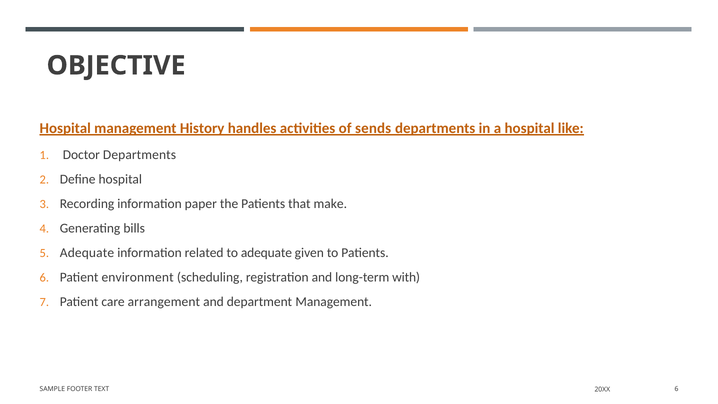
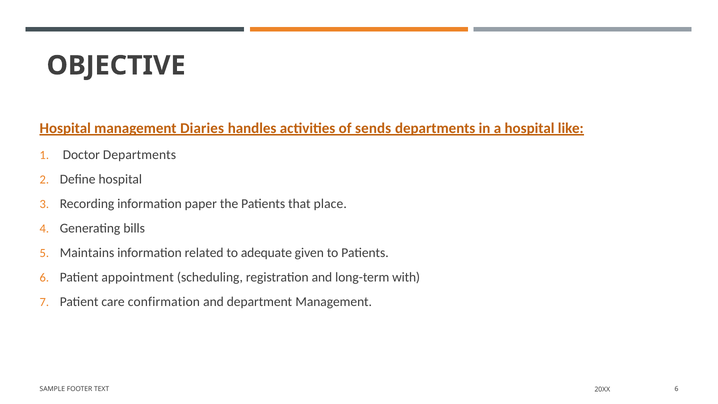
History: History -> Diaries
make: make -> place
Adequate at (87, 253): Adequate -> Maintains
environment: environment -> appointment
arrangement: arrangement -> confirmation
